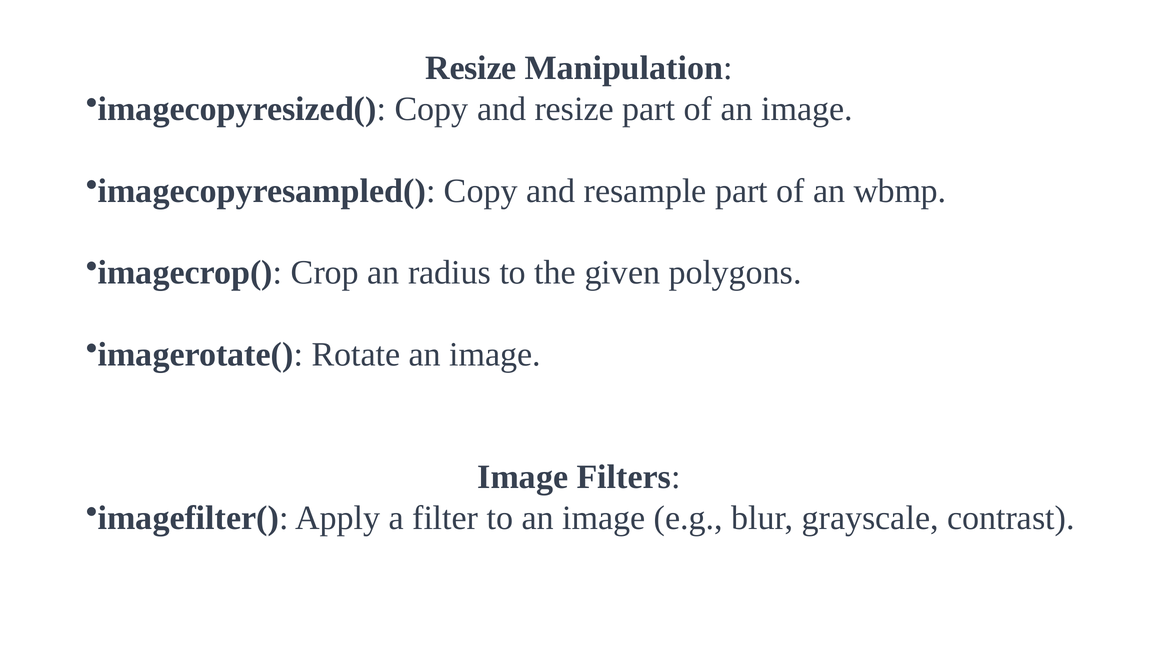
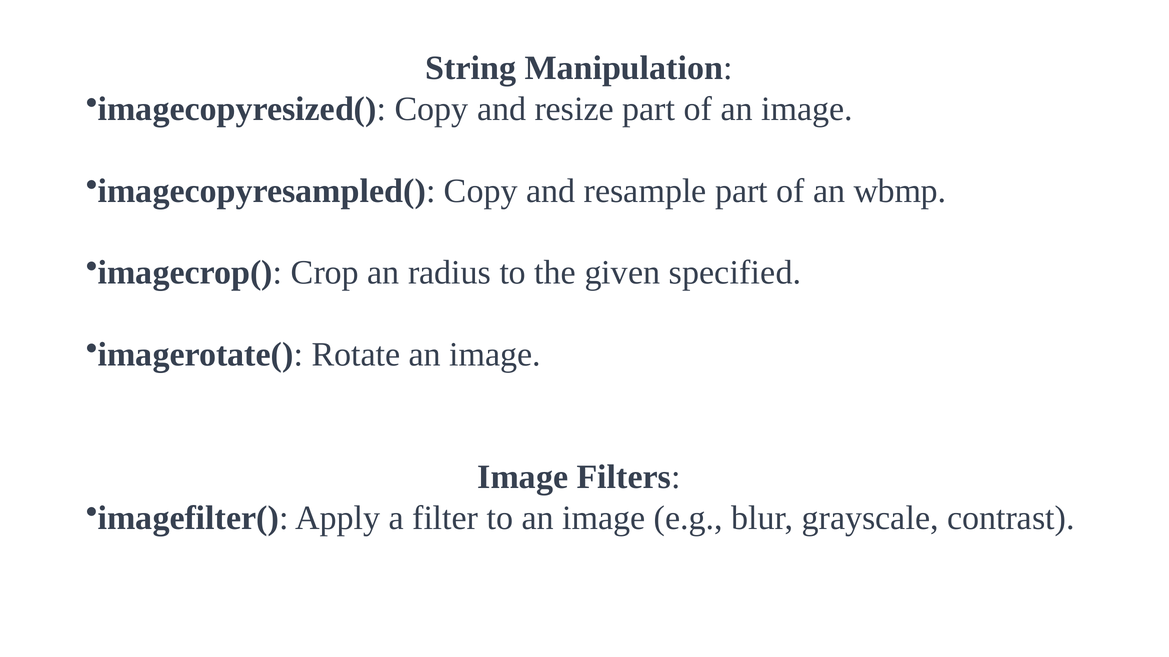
Resize at (471, 68): Resize -> String
polygons: polygons -> specified
